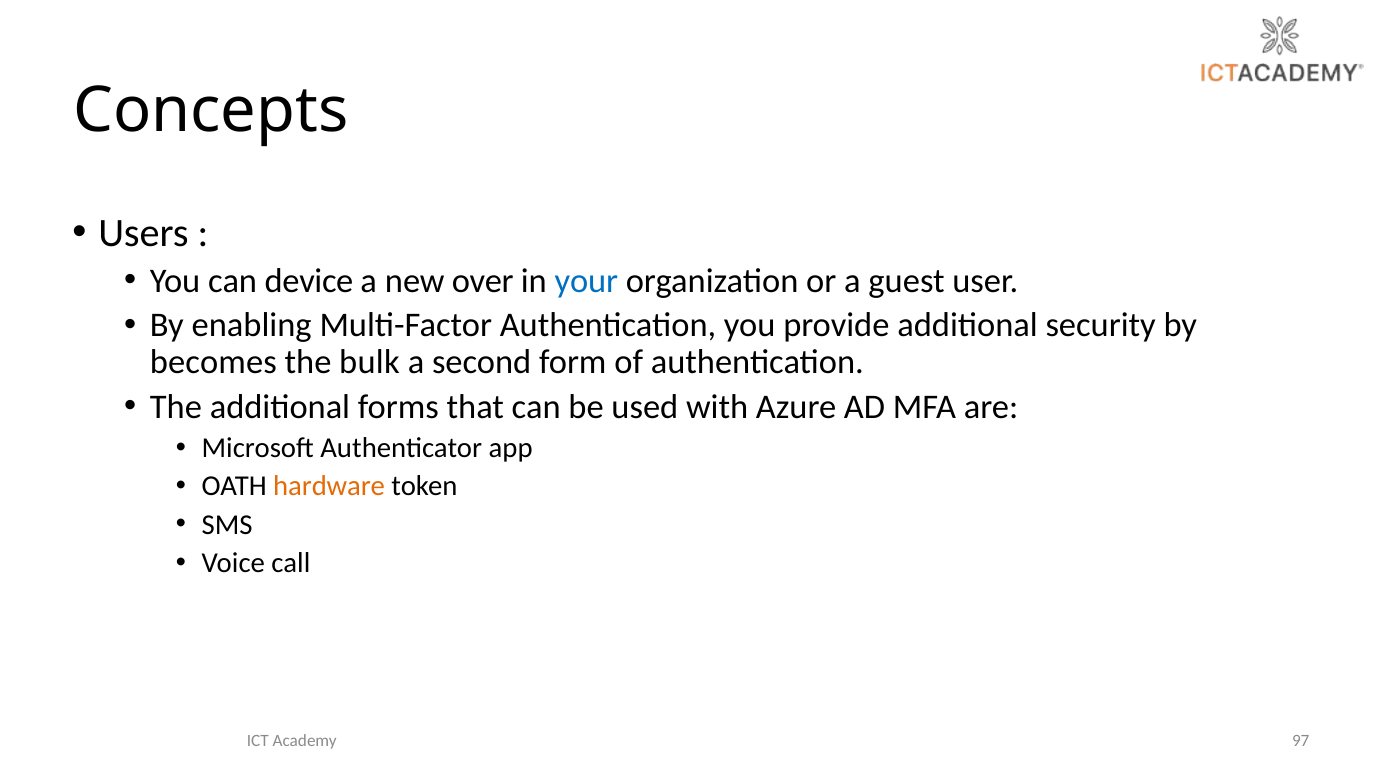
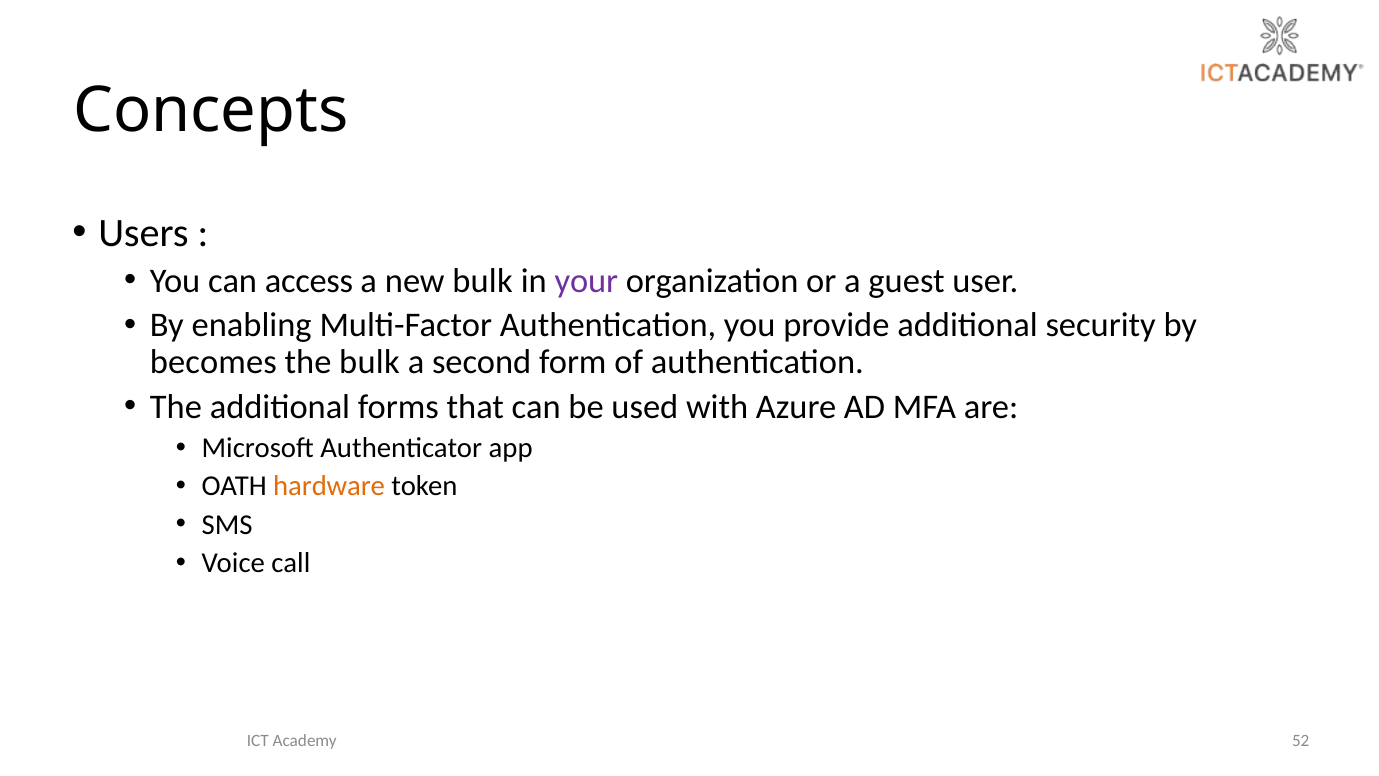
device: device -> access
new over: over -> bulk
your colour: blue -> purple
97: 97 -> 52
